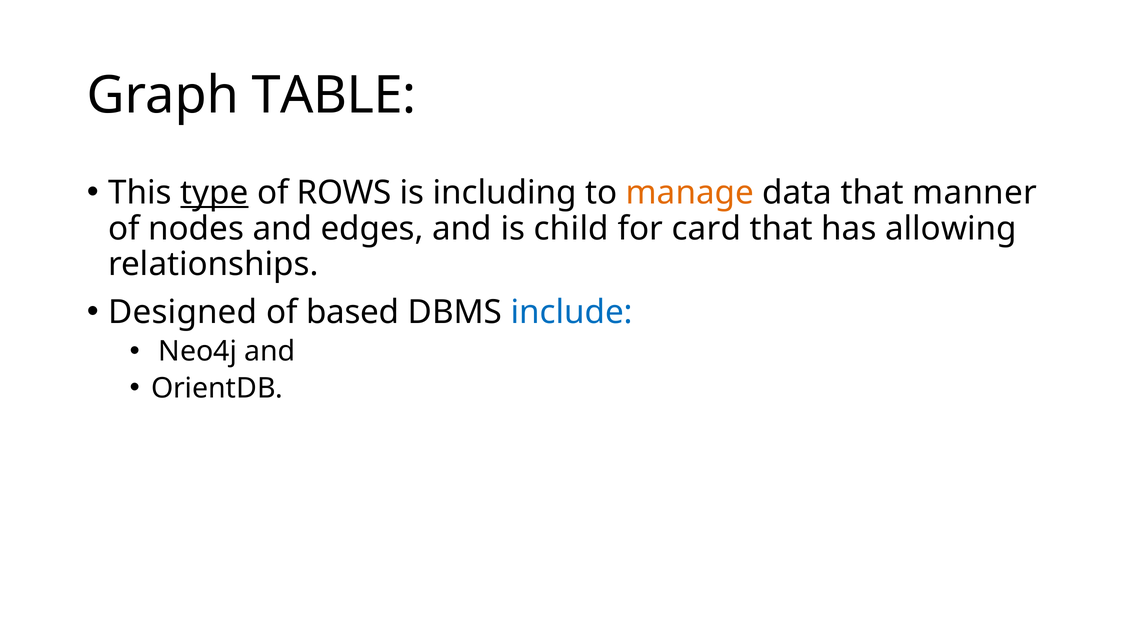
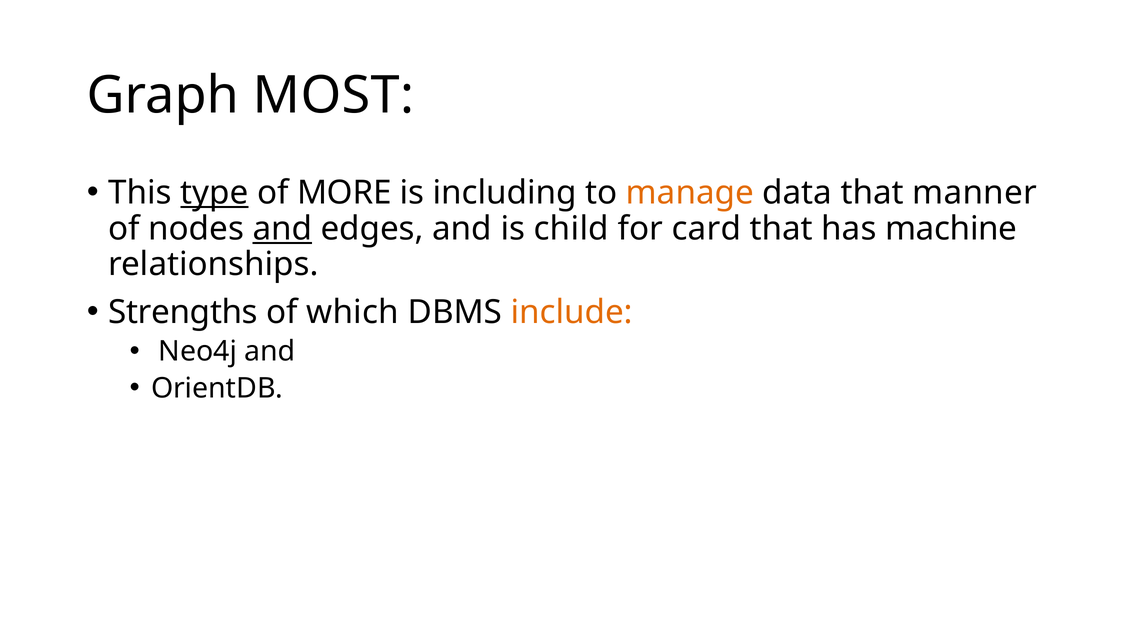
TABLE: TABLE -> MOST
ROWS: ROWS -> MORE
and at (282, 229) underline: none -> present
allowing: allowing -> machine
Designed: Designed -> Strengths
based: based -> which
include colour: blue -> orange
